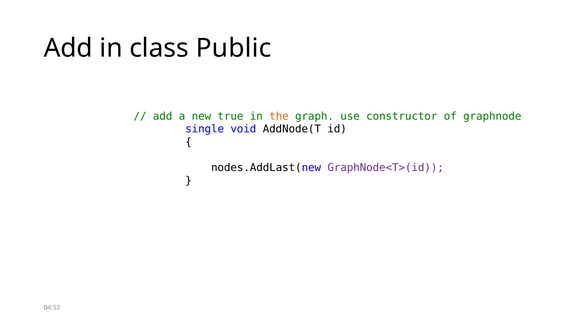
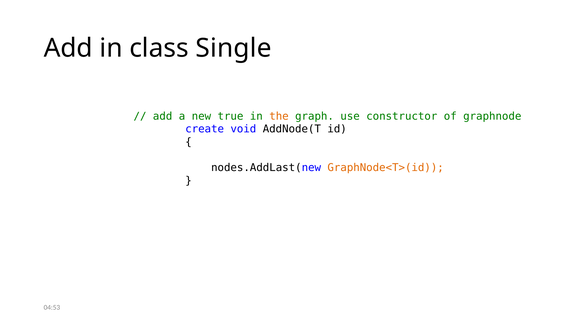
Public: Public -> Single
single: single -> create
GraphNode<T>(id colour: purple -> orange
